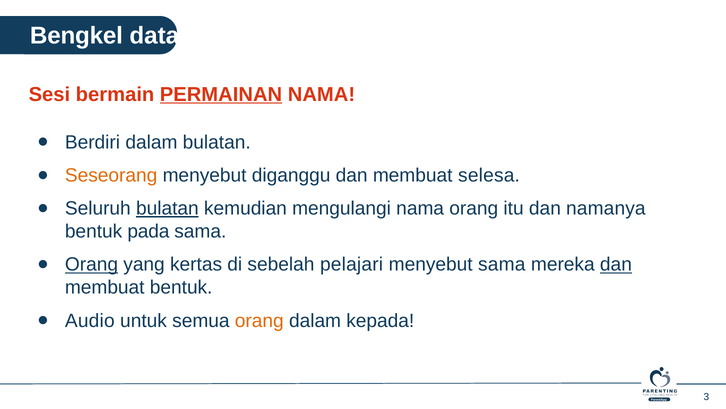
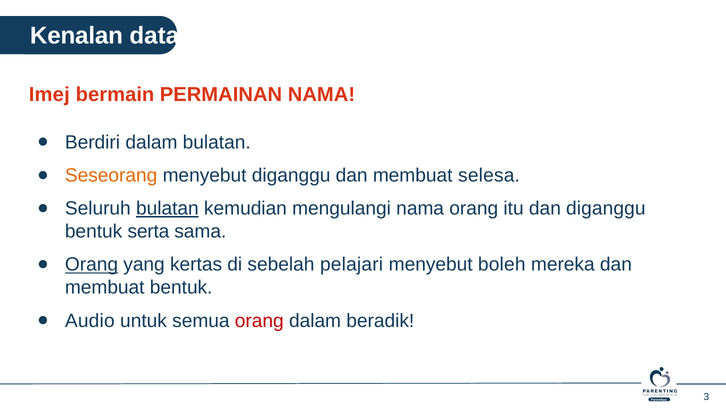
Bengkel: Bengkel -> Kenalan
Sesi: Sesi -> Imej
PERMAINAN underline: present -> none
dan namanya: namanya -> diganggu
pada: pada -> serta
menyebut sama: sama -> boleh
dan at (616, 264) underline: present -> none
orang at (259, 320) colour: orange -> red
kepada: kepada -> beradik
